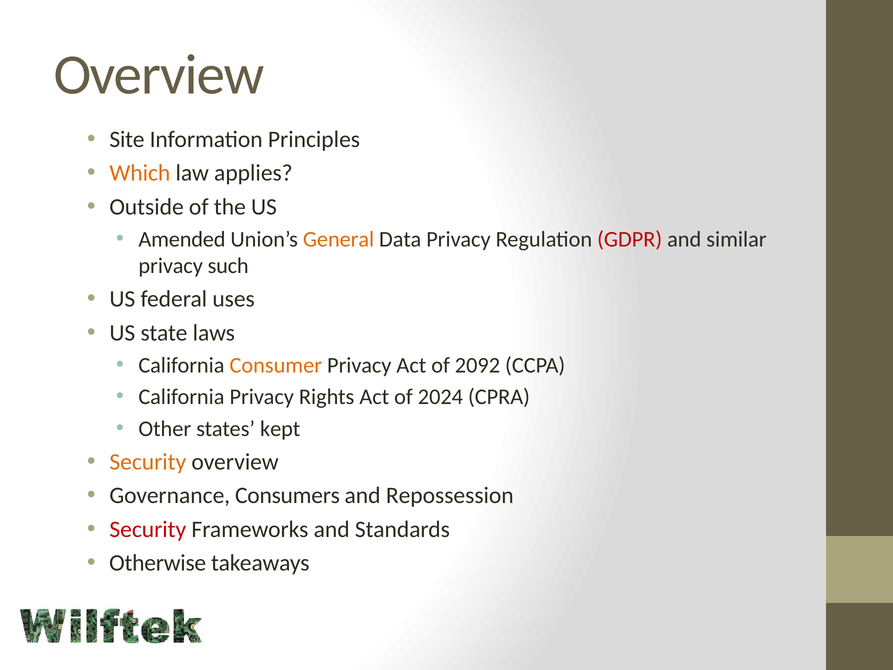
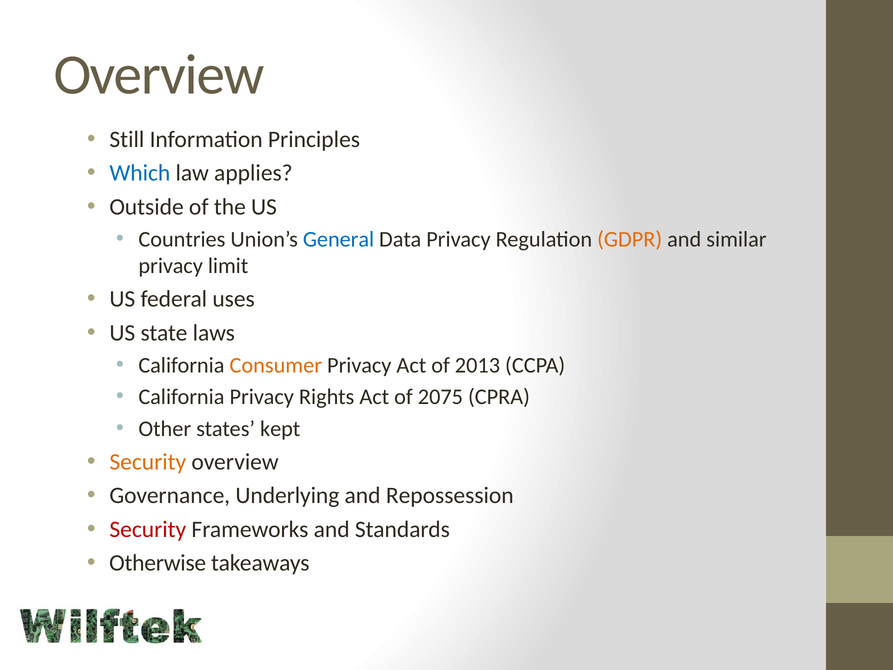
Site: Site -> Still
Which colour: orange -> blue
Amended: Amended -> Countries
General colour: orange -> blue
GDPR colour: red -> orange
such: such -> limit
2092: 2092 -> 2013
2024: 2024 -> 2075
Consumers: Consumers -> Underlying
